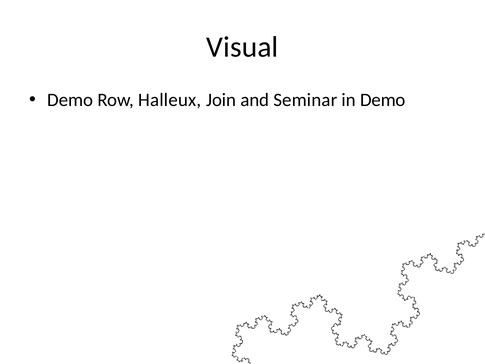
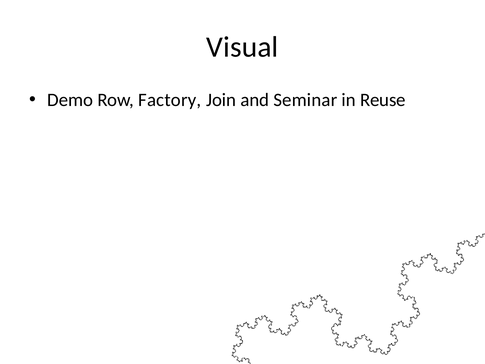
Halleux: Halleux -> Factory
in Demo: Demo -> Reuse
